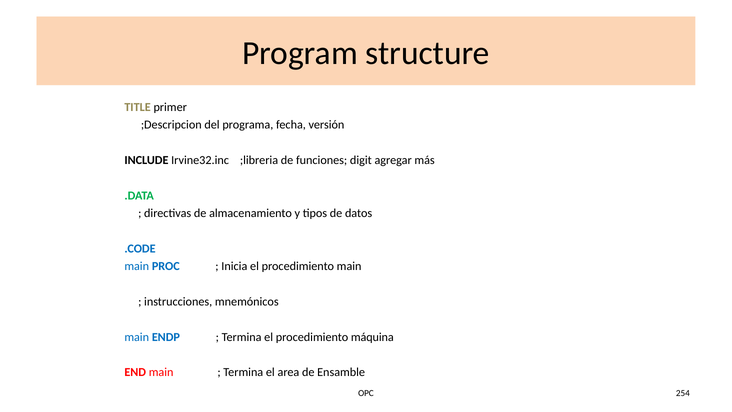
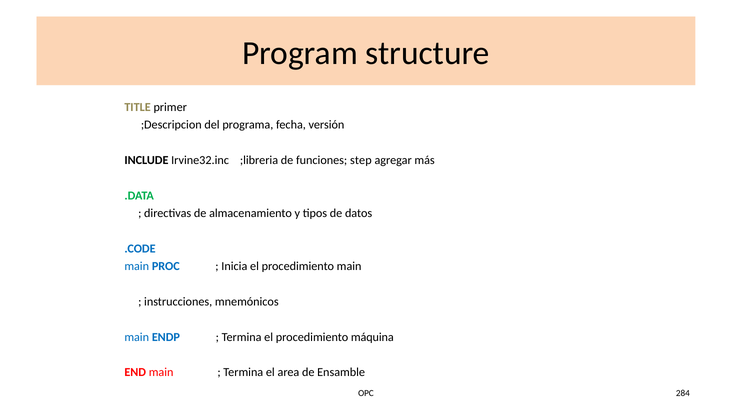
digit: digit -> step
254: 254 -> 284
